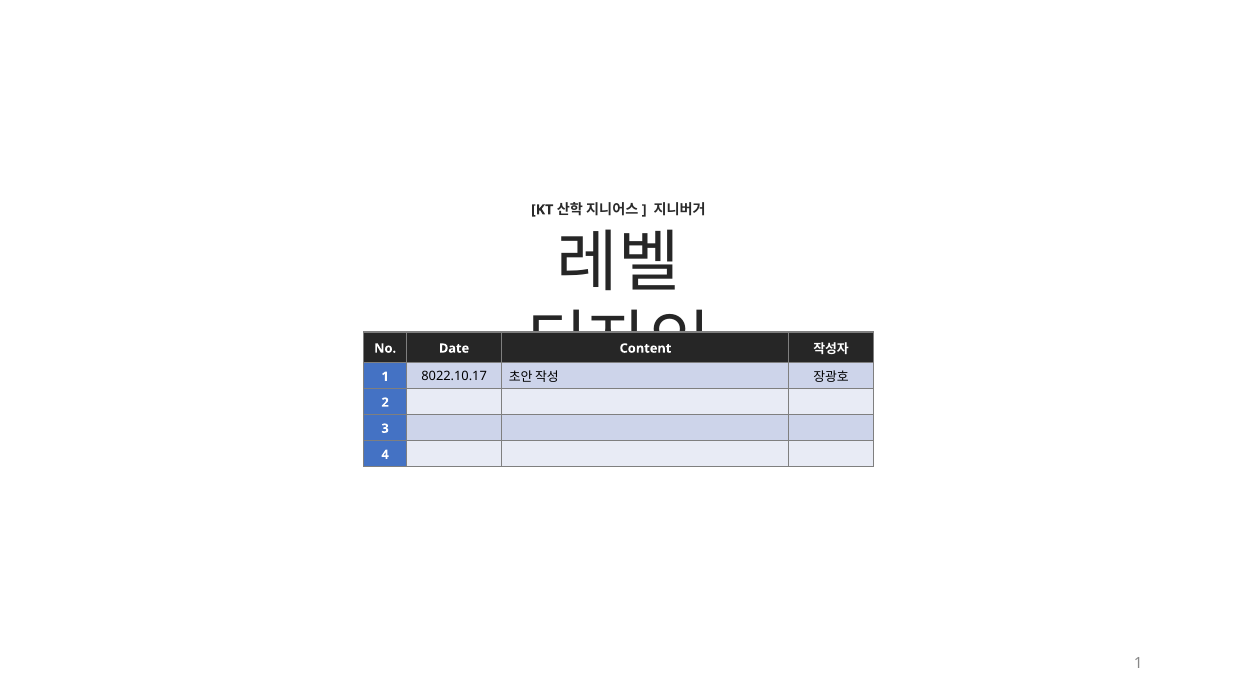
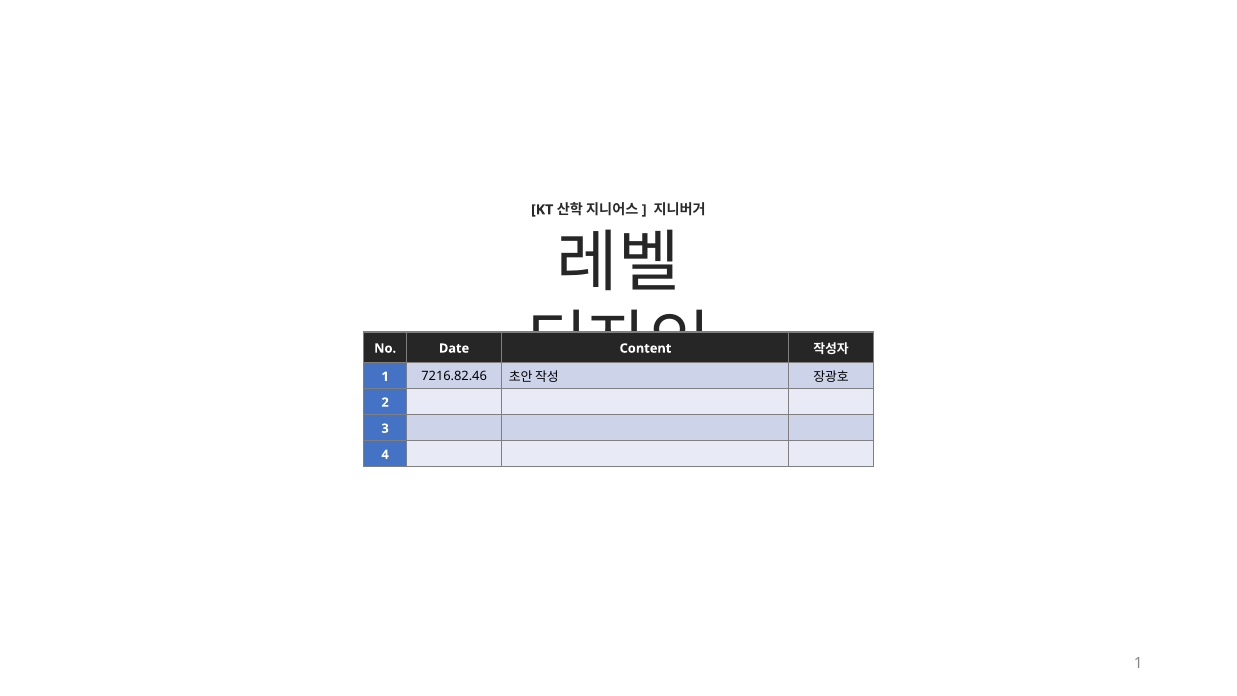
8022.10.17: 8022.10.17 -> 7216.82.46
